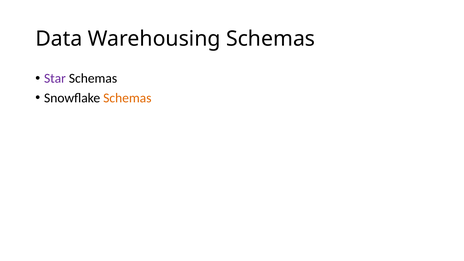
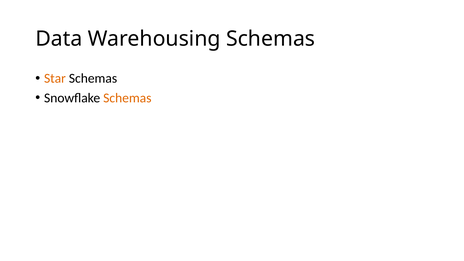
Star colour: purple -> orange
